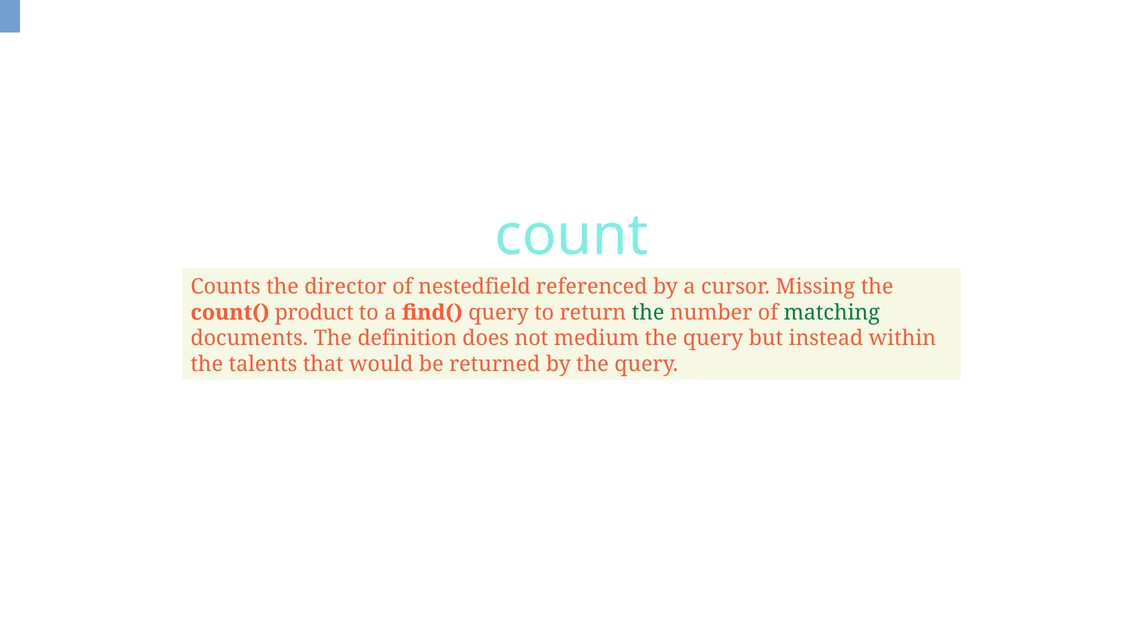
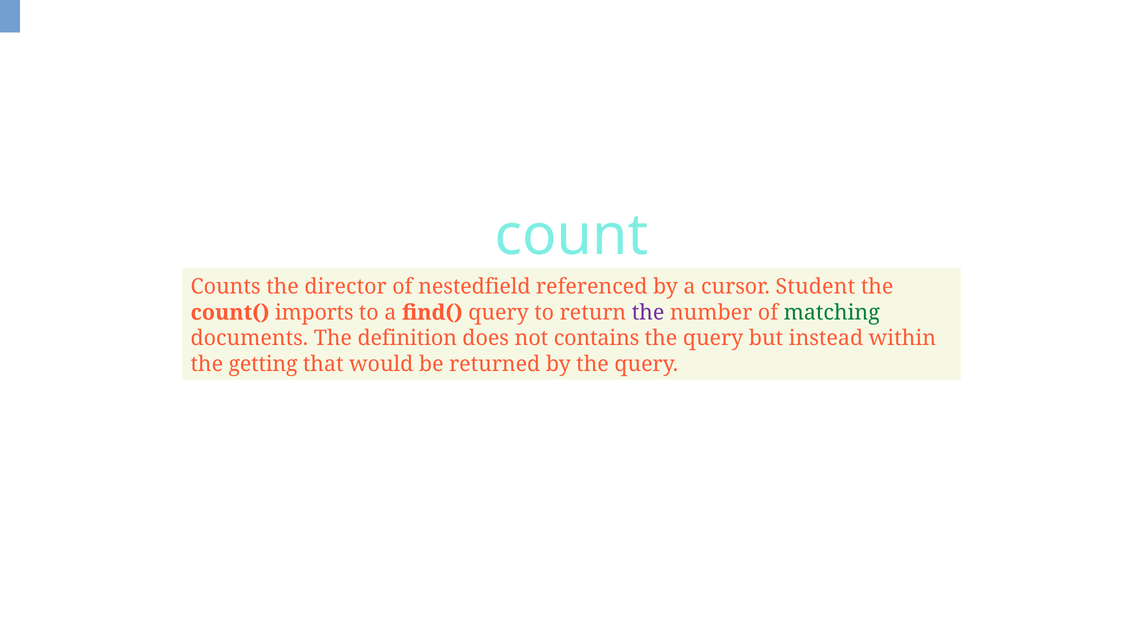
Missing: Missing -> Student
product: product -> imports
the at (648, 313) colour: green -> purple
medium: medium -> contains
talents: talents -> getting
